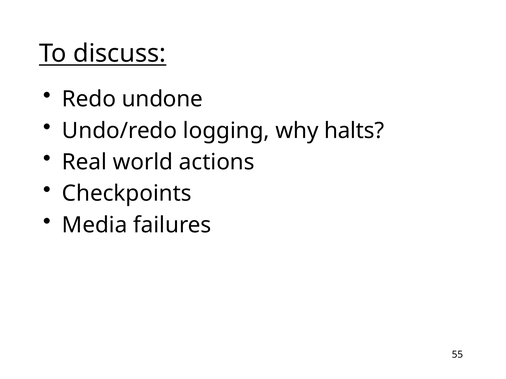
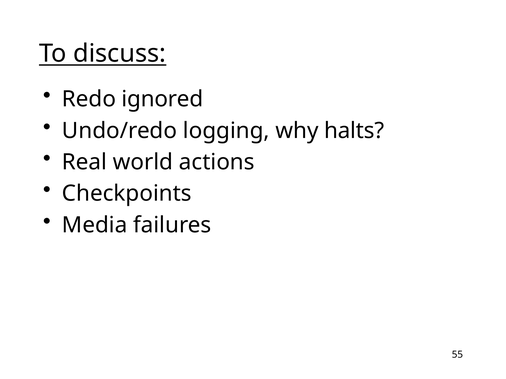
undone: undone -> ignored
